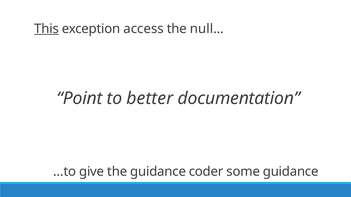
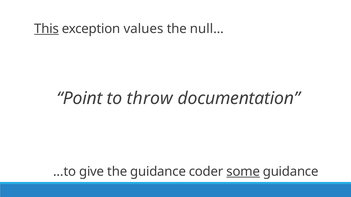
access: access -> values
better: better -> throw
some underline: none -> present
